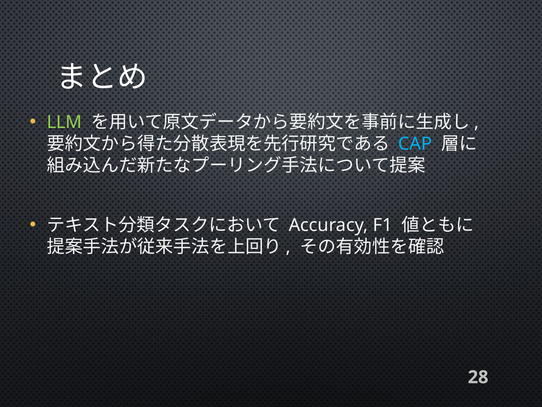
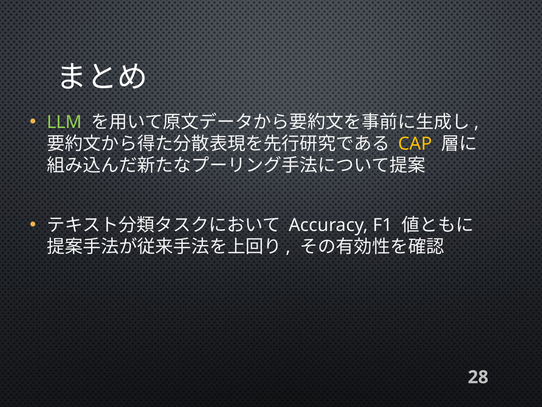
CAP colour: light blue -> yellow
